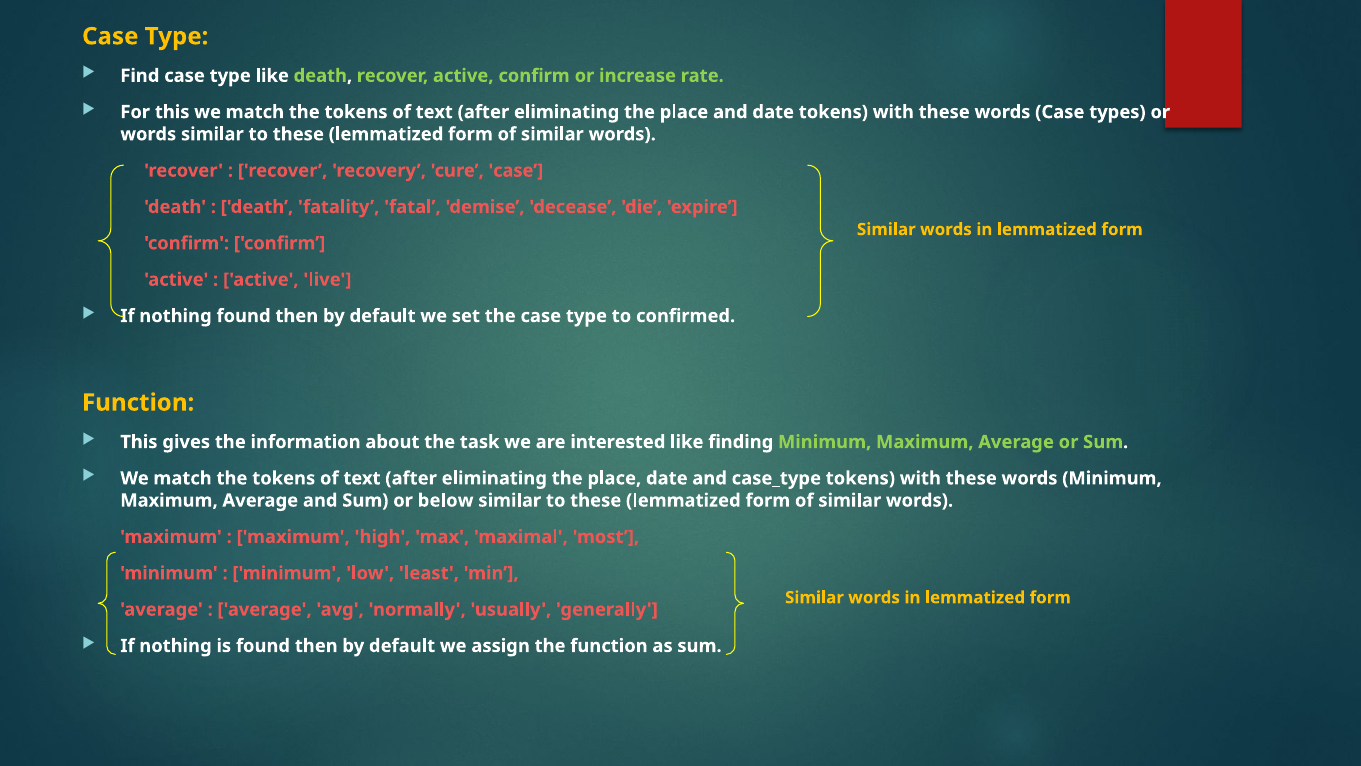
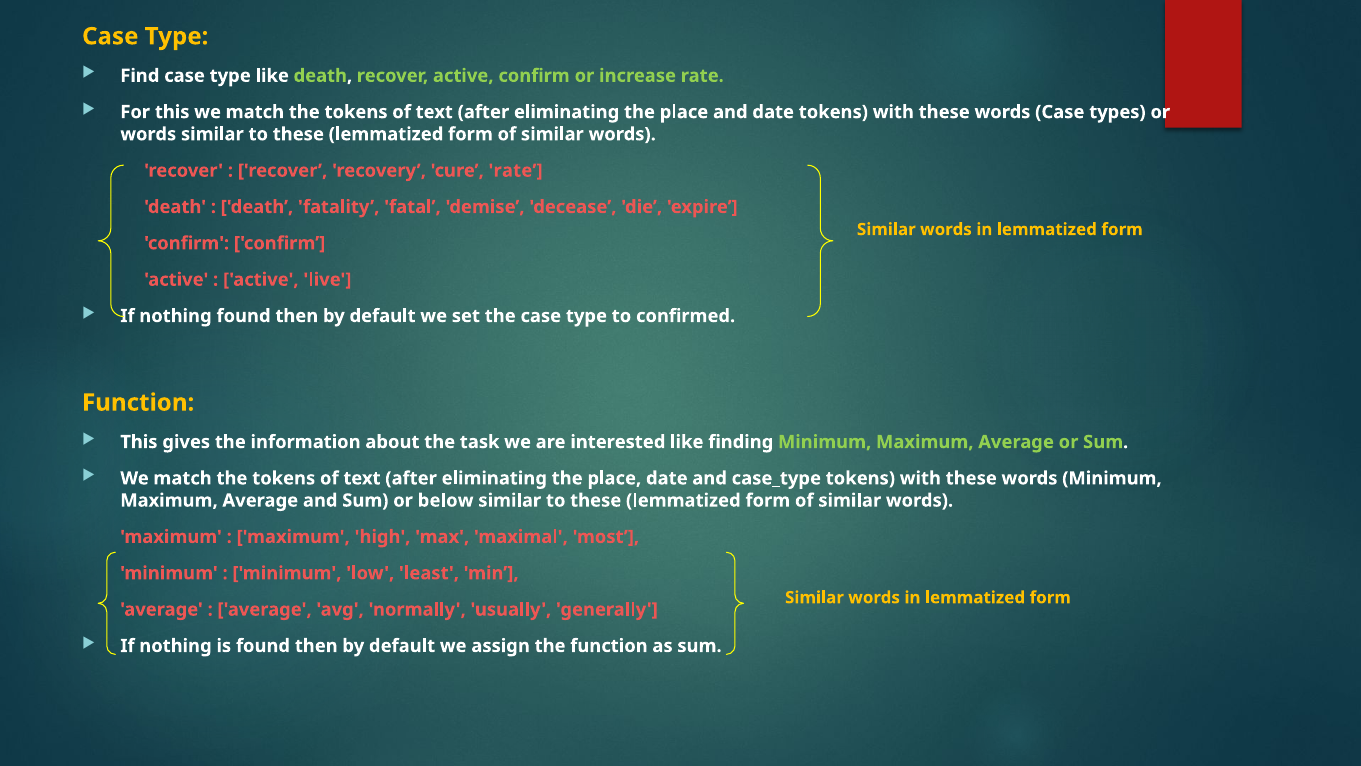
cure case: case -> rate
